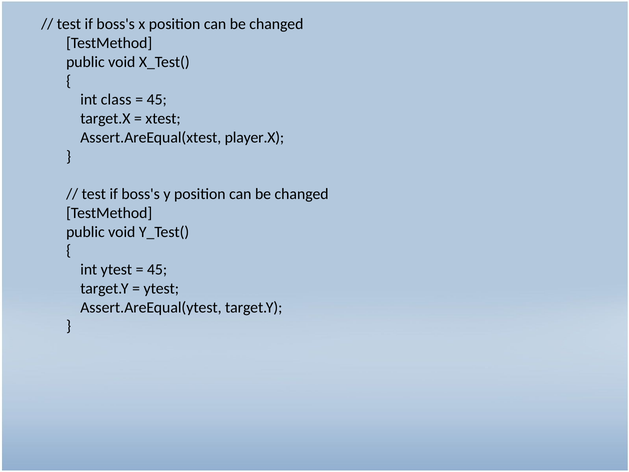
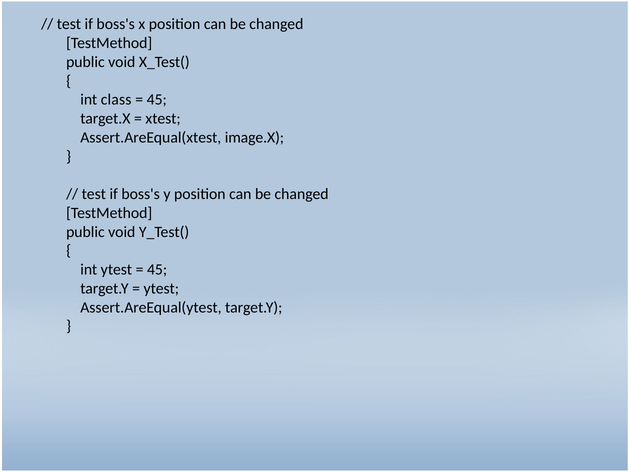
player.X: player.X -> image.X
